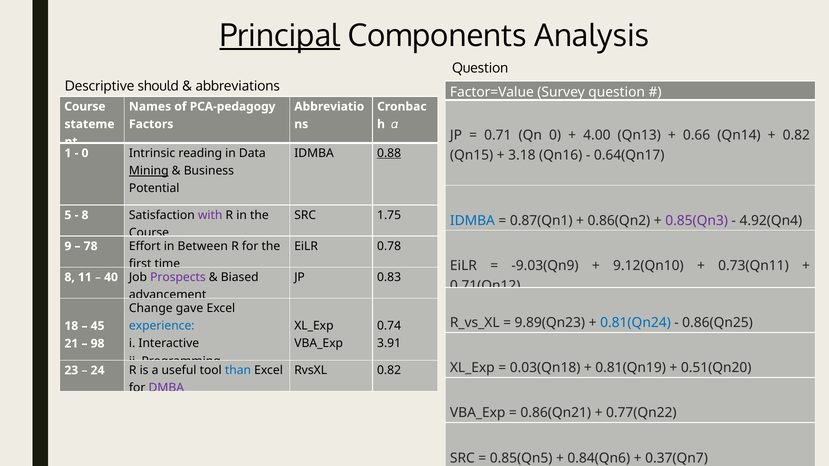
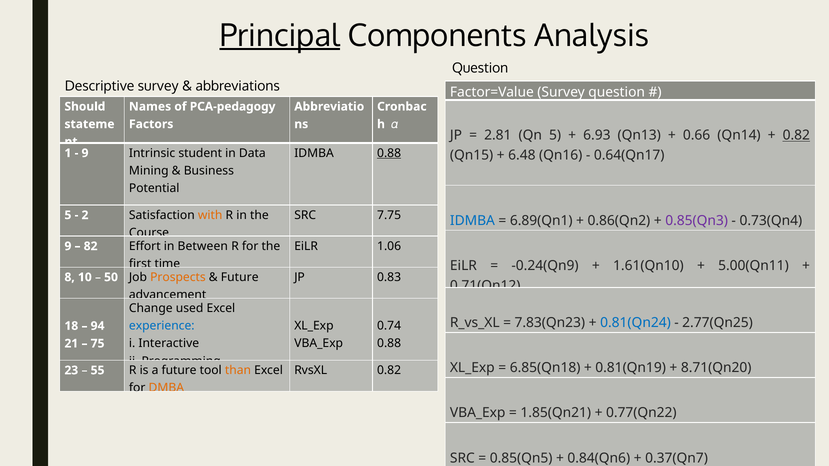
Descriptive should: should -> survey
Course at (85, 107): Course -> Should
0.71: 0.71 -> 2.81
Qn 0: 0 -> 5
4.00: 4.00 -> 6.93
0.82 at (796, 135) underline: none -> present
0 at (85, 153): 0 -> 9
reading: reading -> student
3.18: 3.18 -> 6.48
Mining underline: present -> none
1.75: 1.75 -> 7.75
8 at (85, 215): 8 -> 2
with colour: purple -> orange
0.87(Qn1: 0.87(Qn1 -> 6.89(Qn1
4.92(Qn4: 4.92(Qn4 -> 0.73(Qn4
0.78: 0.78 -> 1.06
78: 78 -> 82
-9.03(Qn9: -9.03(Qn9 -> -0.24(Qn9
9.12(Qn10: 9.12(Qn10 -> 1.61(Qn10
0.73(Qn11: 0.73(Qn11 -> 5.00(Qn11
11: 11 -> 10
40: 40 -> 50
Prospects colour: purple -> orange
Biased at (240, 277): Biased -> Future
gave: gave -> used
9.89(Qn23: 9.89(Qn23 -> 7.83(Qn23
0.86(Qn25: 0.86(Qn25 -> 2.77(Qn25
45: 45 -> 94
3.91 at (389, 344): 3.91 -> 0.88
98: 98 -> 75
0.03(Qn18: 0.03(Qn18 -> 6.85(Qn18
0.51(Qn20: 0.51(Qn20 -> 8.71(Qn20
24: 24 -> 55
a useful: useful -> future
than colour: blue -> orange
DMBA colour: purple -> orange
0.86(Qn21: 0.86(Qn21 -> 1.85(Qn21
